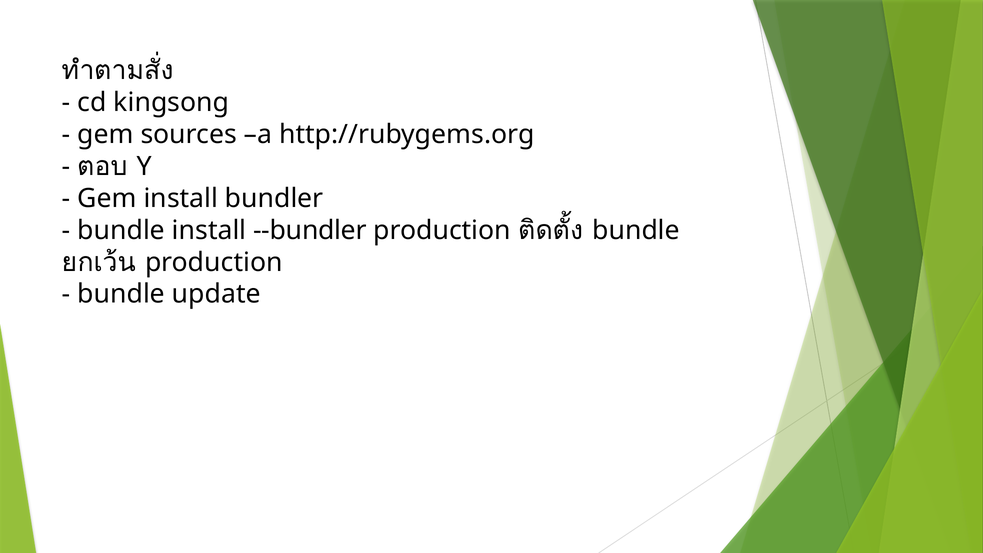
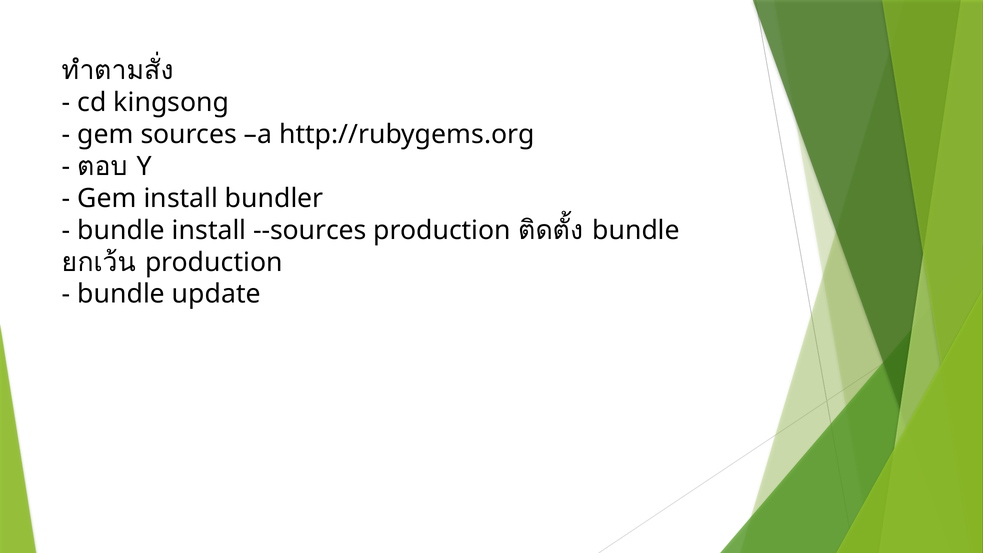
--bundler: --bundler -> --sources
